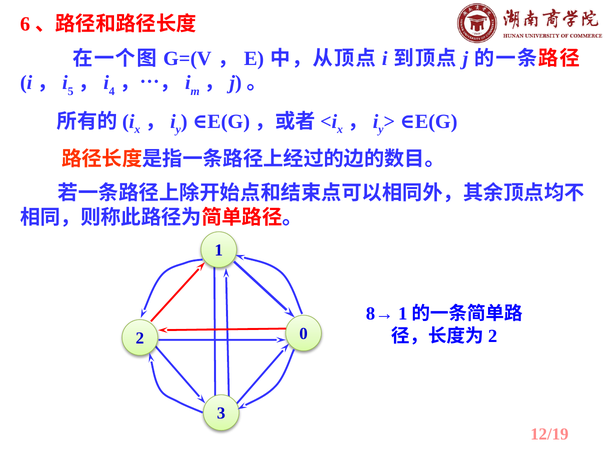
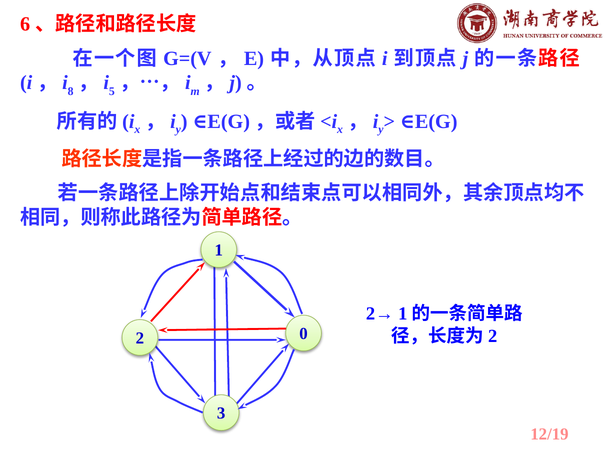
5: 5 -> 8
4: 4 -> 5
8→: 8→ -> 2→
